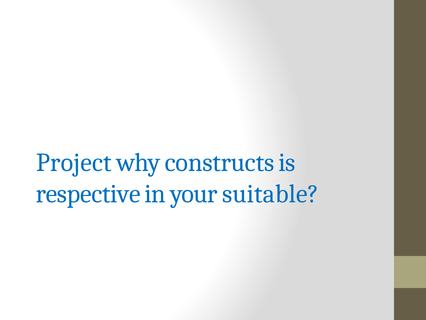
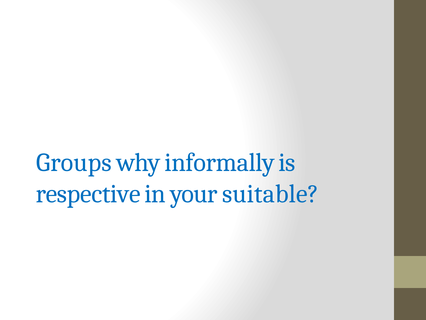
Project: Project -> Groups
constructs: constructs -> informally
